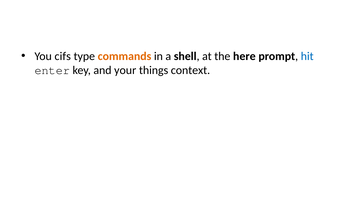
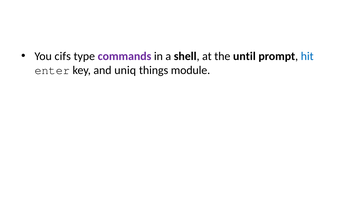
commands colour: orange -> purple
here: here -> until
your: your -> uniq
context: context -> module
